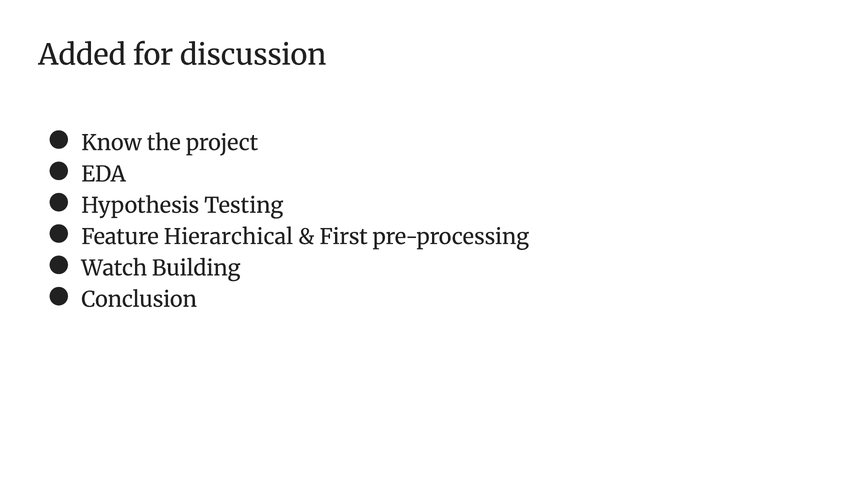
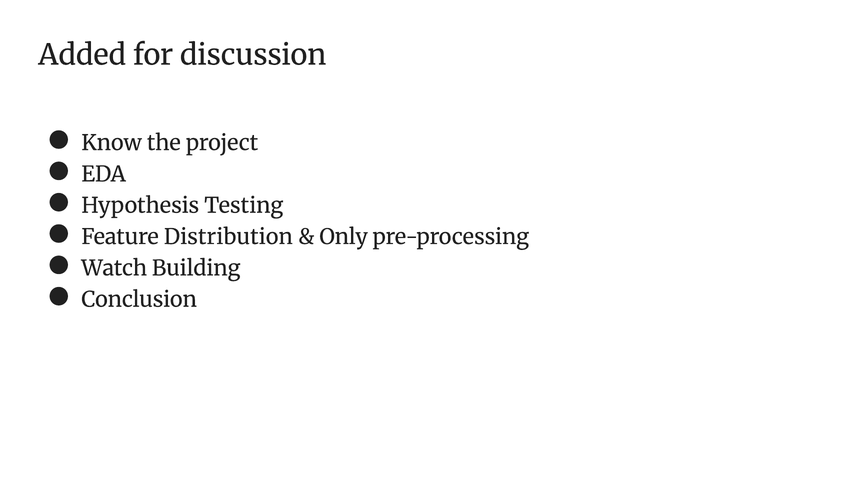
Hierarchical: Hierarchical -> Distribution
First: First -> Only
